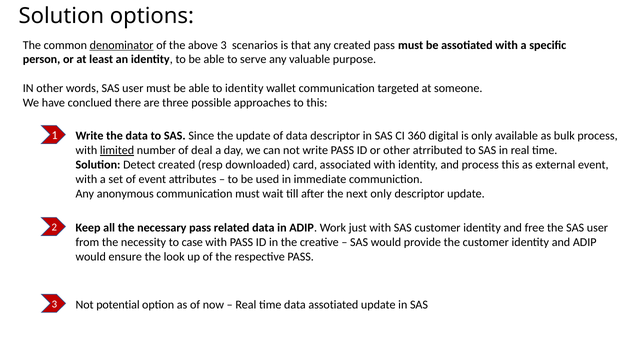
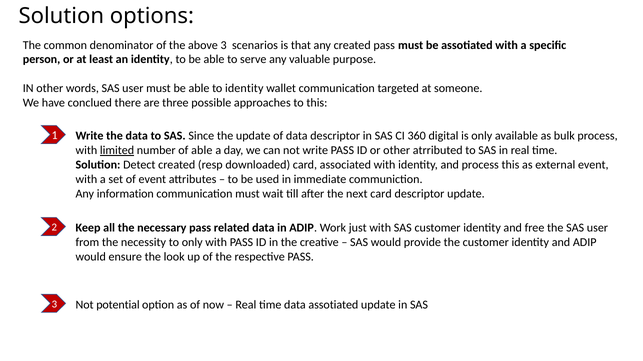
denominator underline: present -> none
of deal: deal -> able
anonymous: anonymous -> information
next only: only -> card
to case: case -> only
